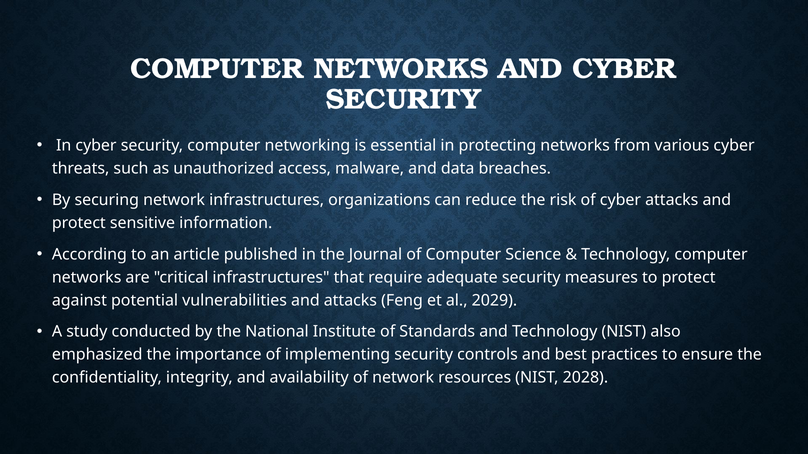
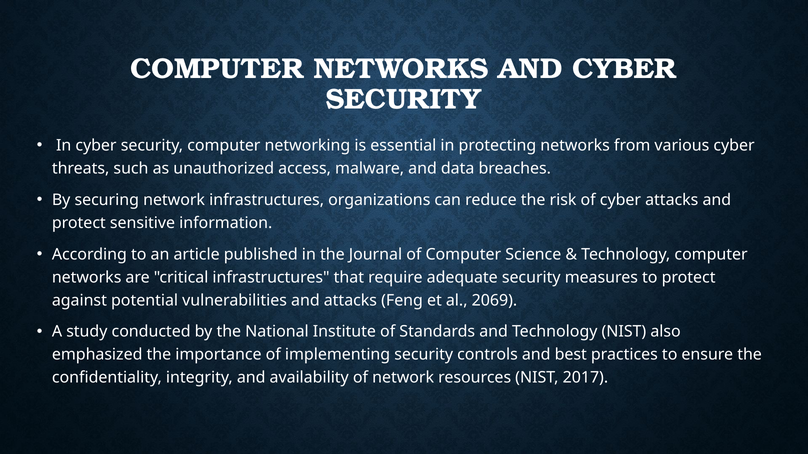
2029: 2029 -> 2069
2028: 2028 -> 2017
